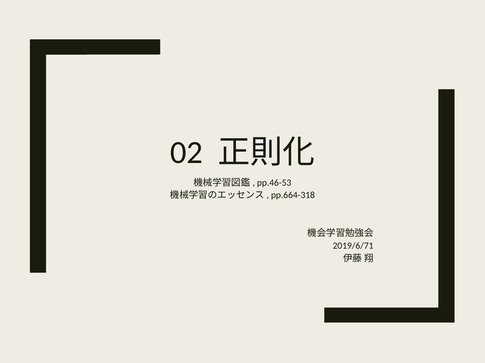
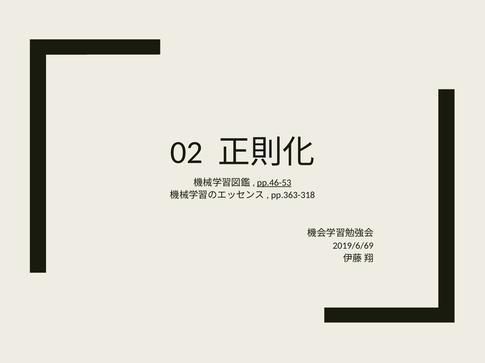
pp.46-53 underline: none -> present
pp.664-318: pp.664-318 -> pp.363-318
2019/6/71: 2019/6/71 -> 2019/6/69
